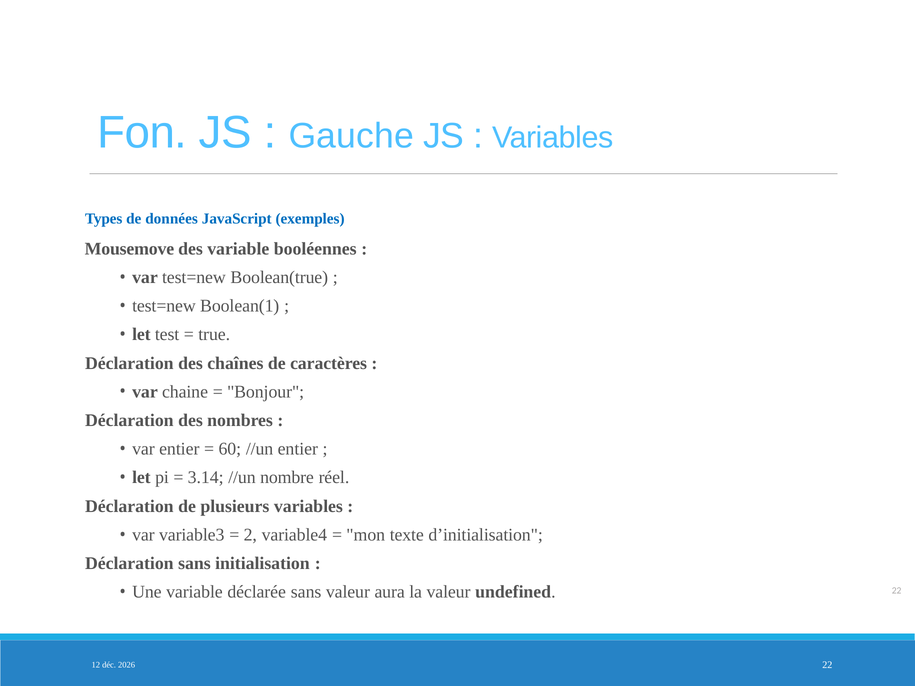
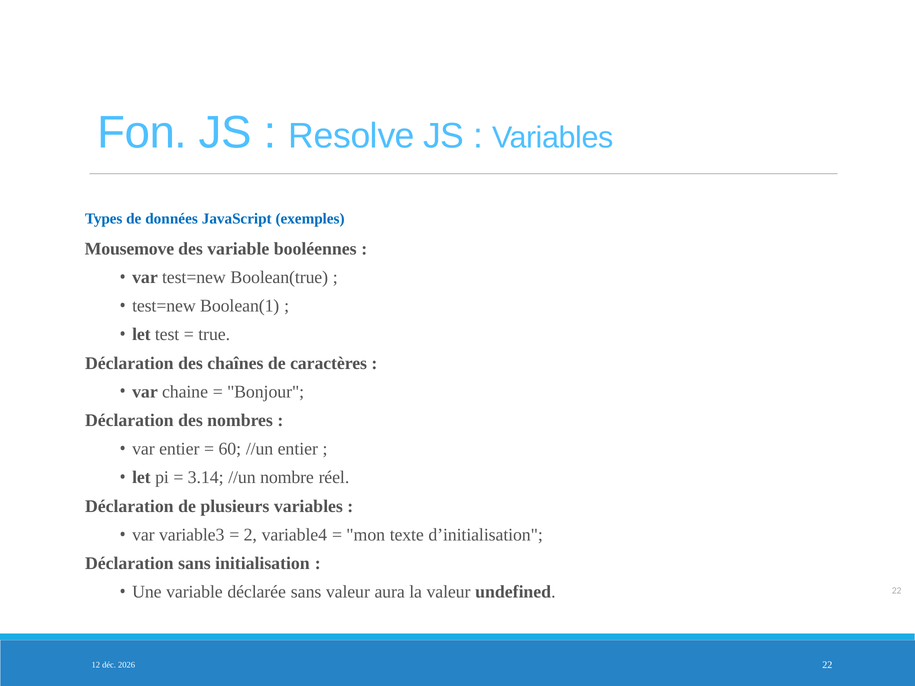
Gauche: Gauche -> Resolve
